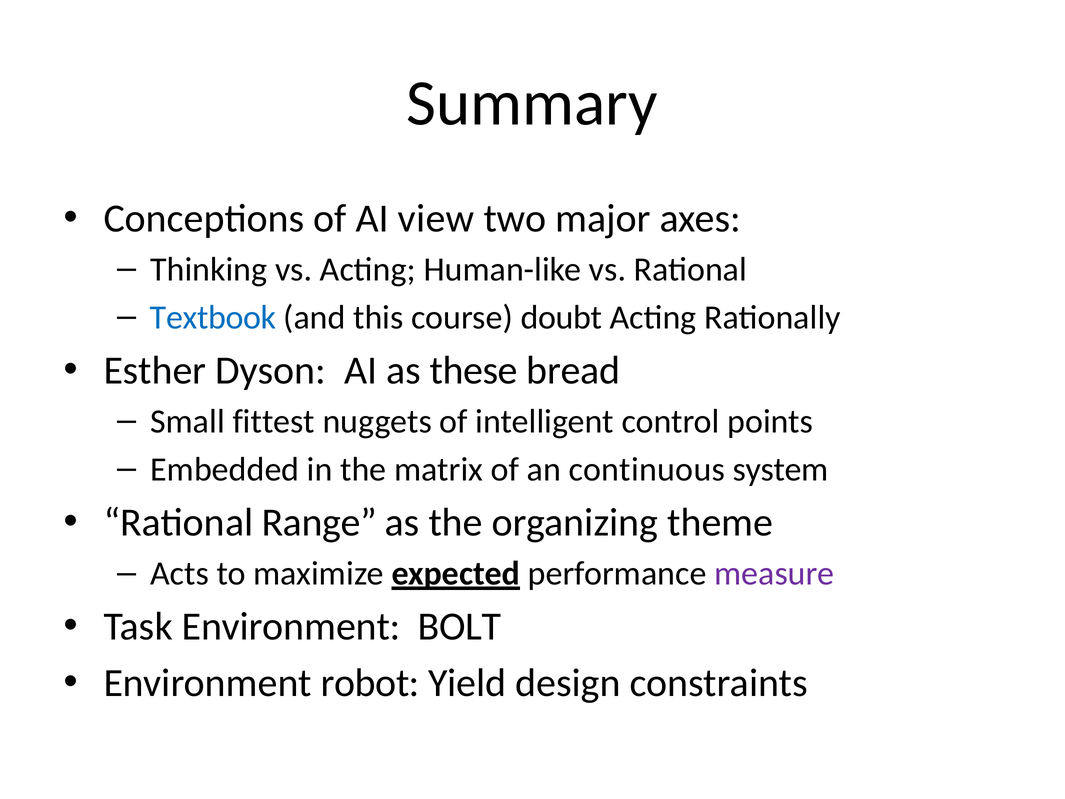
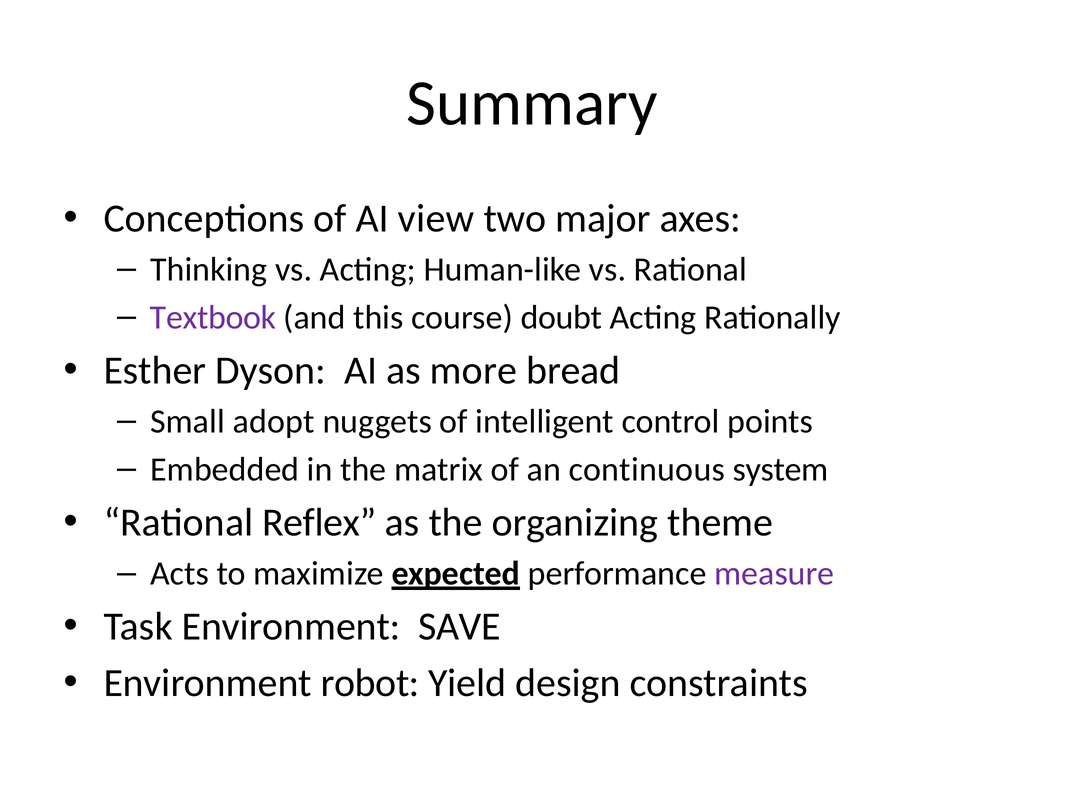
Textbook colour: blue -> purple
these: these -> more
fittest: fittest -> adopt
Range: Range -> Reflex
BOLT: BOLT -> SAVE
